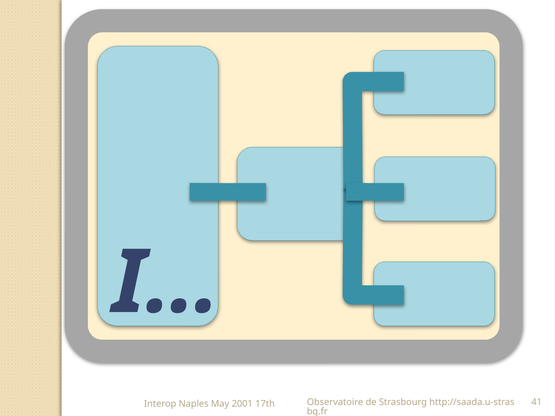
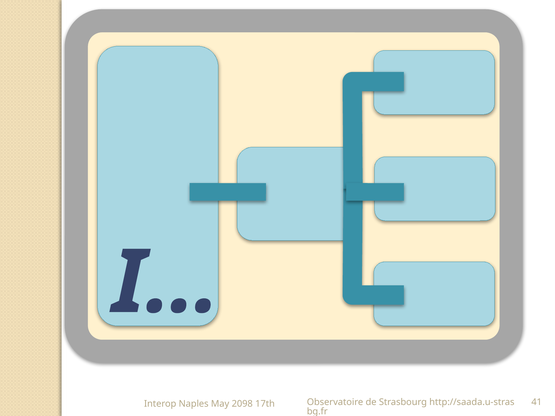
2001: 2001 -> 2098
